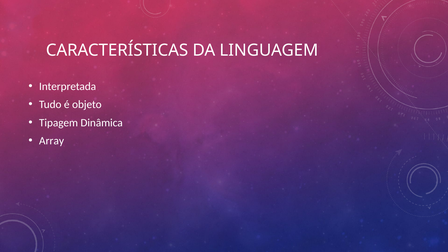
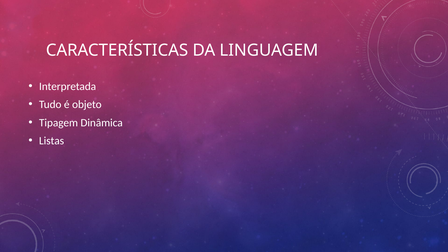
Array: Array -> Listas
